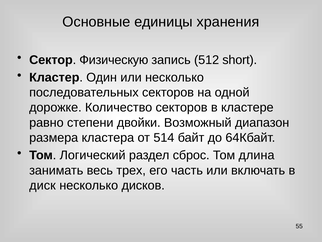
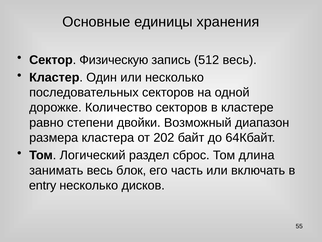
512 short: short -> весь
514: 514 -> 202
трех: трех -> блок
диск: диск -> entry
